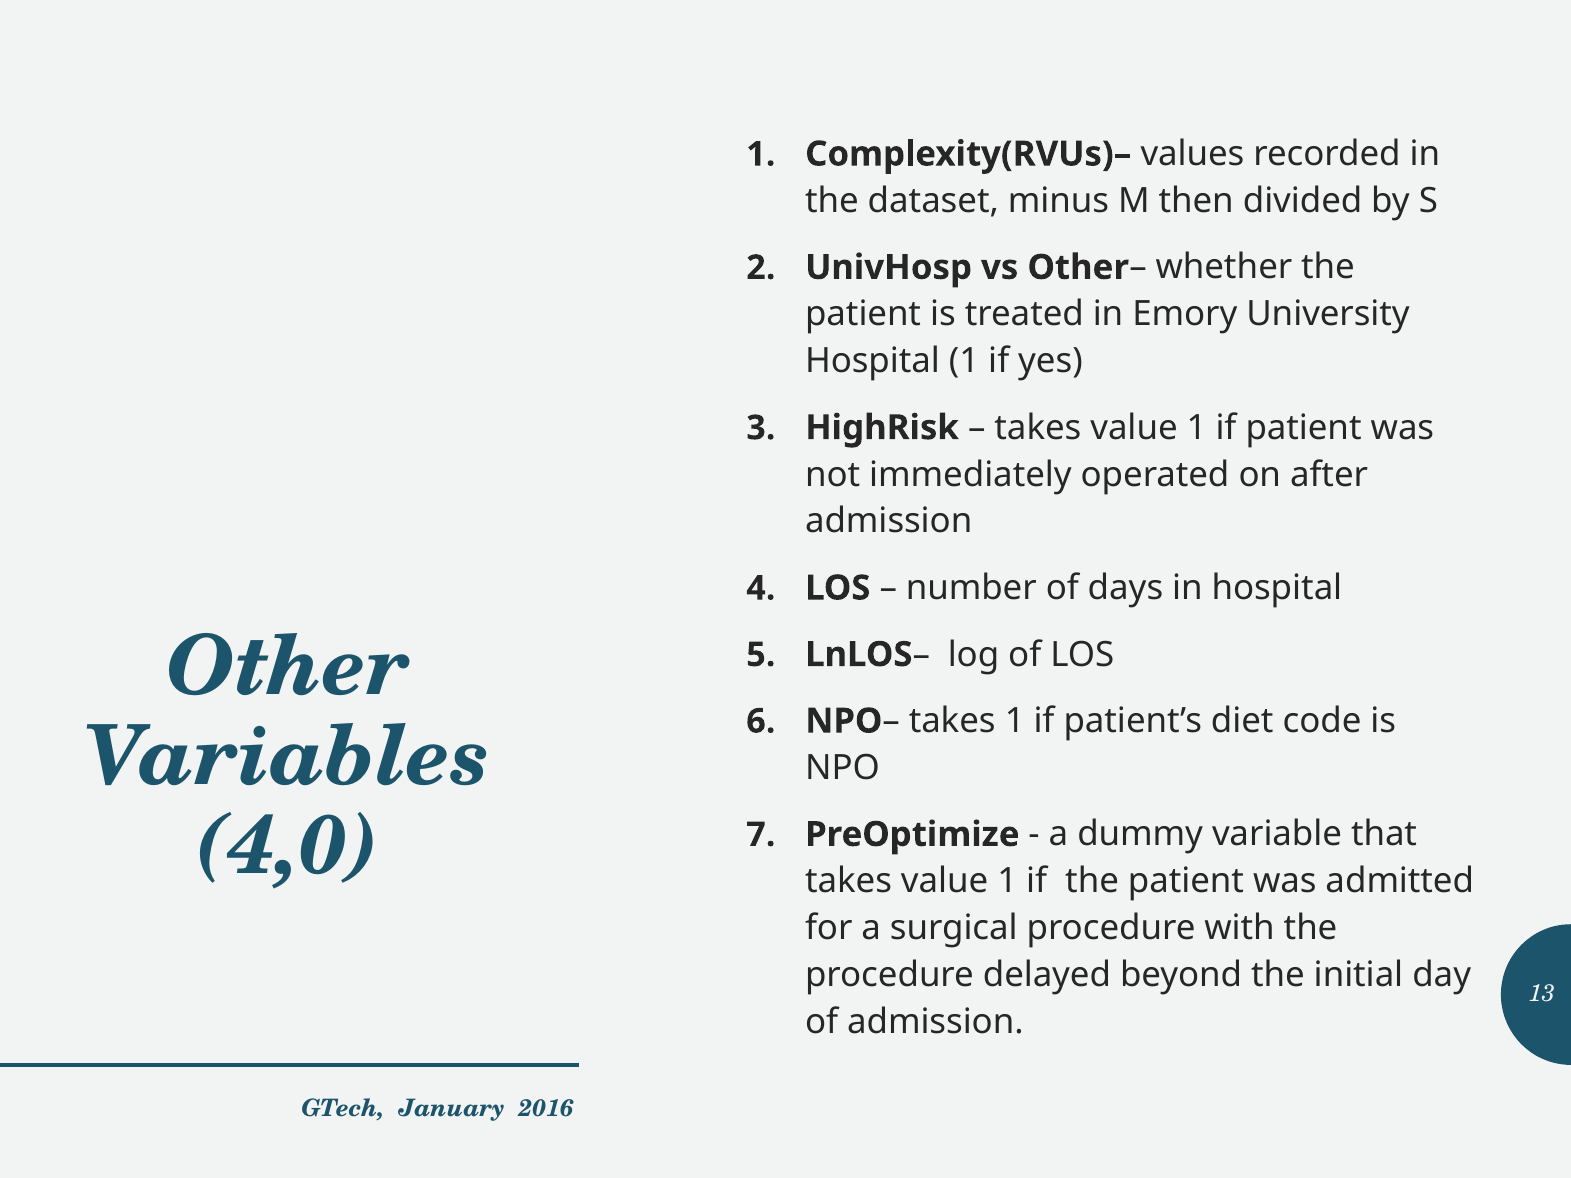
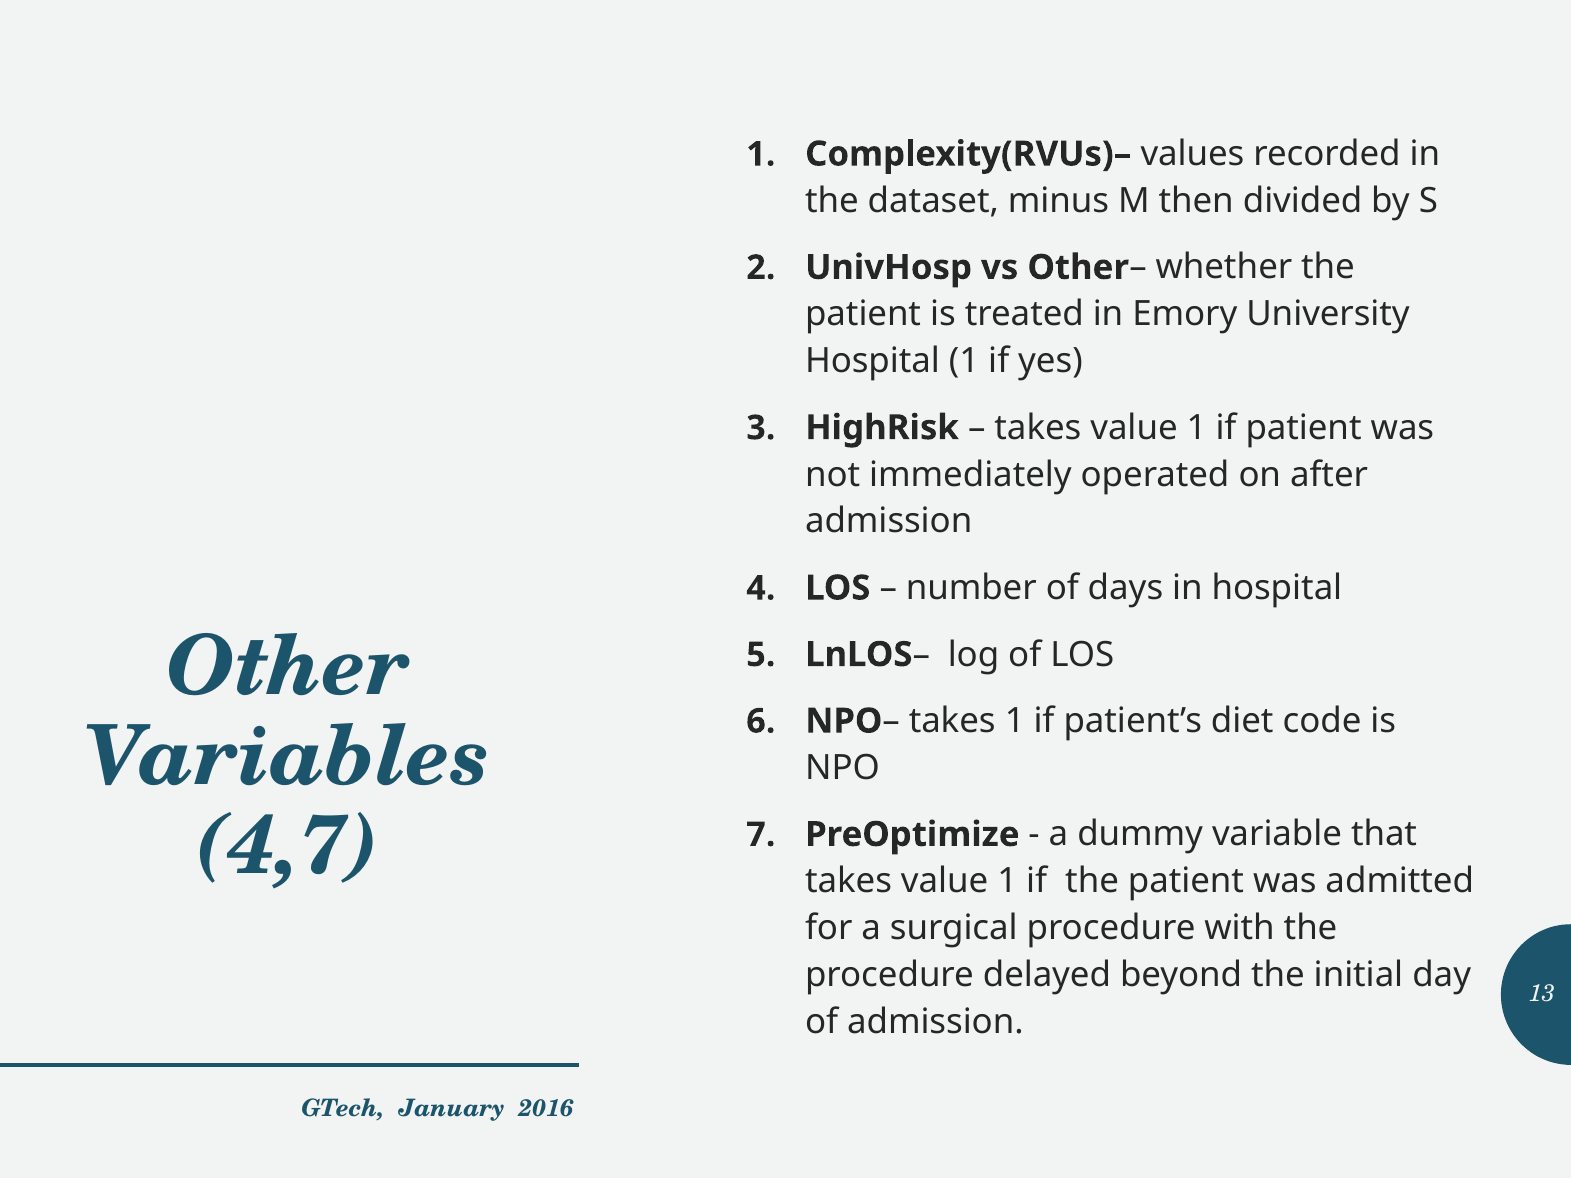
4,0: 4,0 -> 4,7
